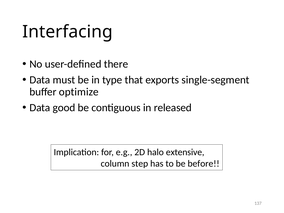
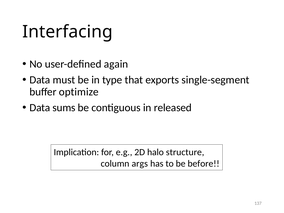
there: there -> again
good: good -> sums
extensive: extensive -> structure
step: step -> args
